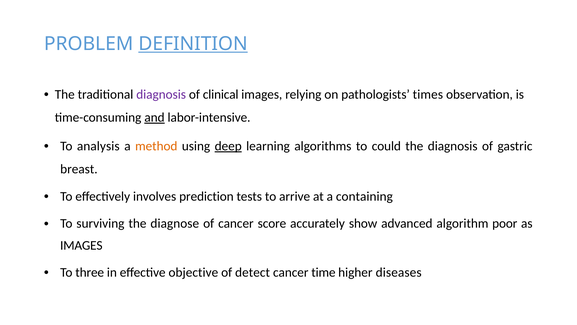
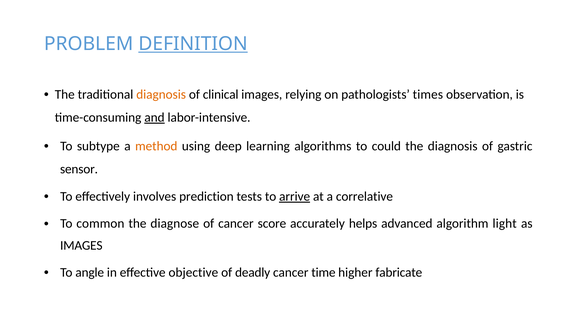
diagnosis at (161, 94) colour: purple -> orange
analysis: analysis -> subtype
deep underline: present -> none
breast: breast -> sensor
arrive underline: none -> present
containing: containing -> correlative
surviving: surviving -> common
show: show -> helps
poor: poor -> light
three: three -> angle
detect: detect -> deadly
diseases: diseases -> fabricate
